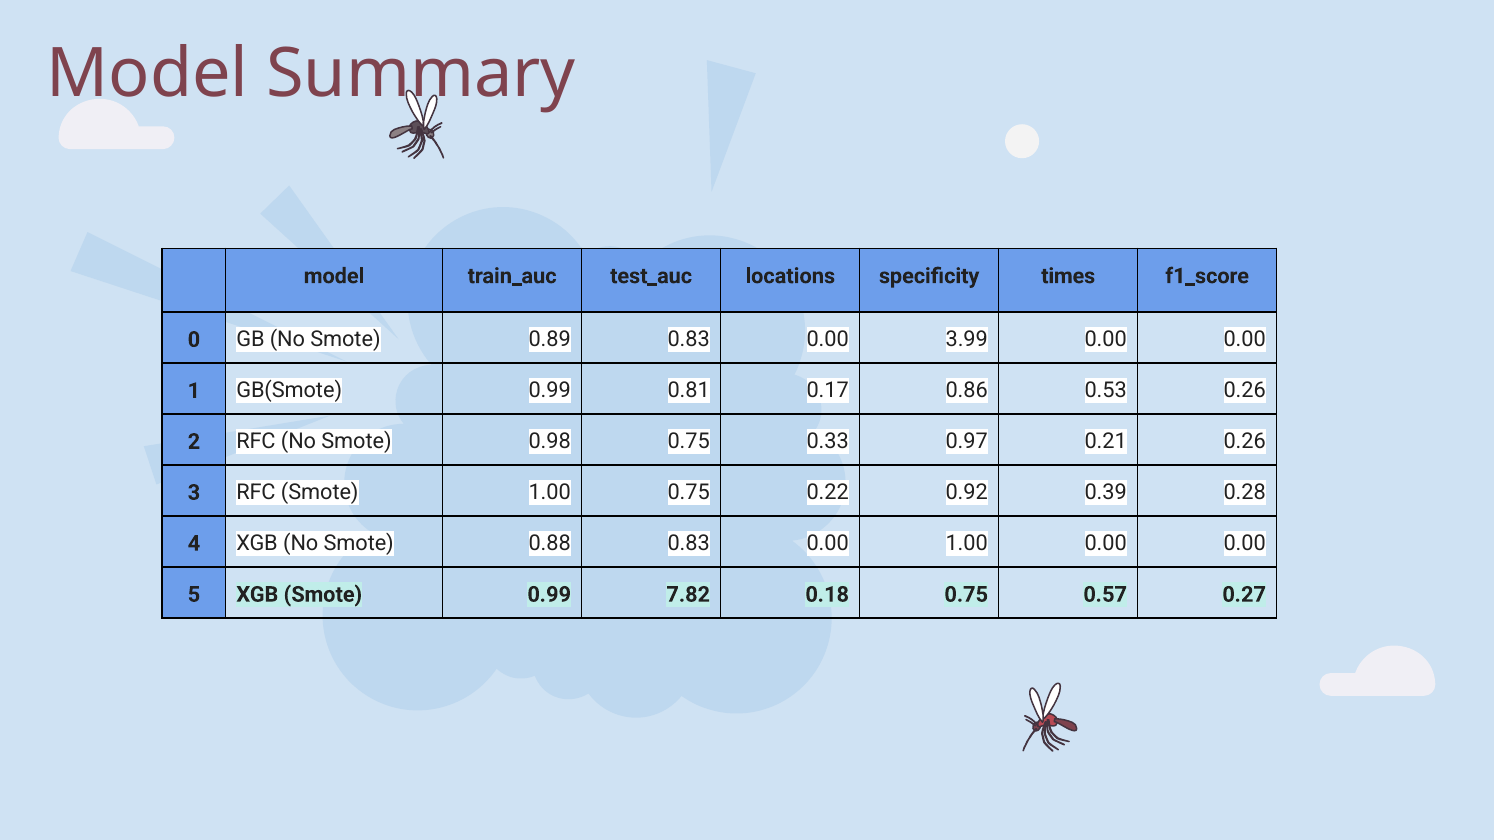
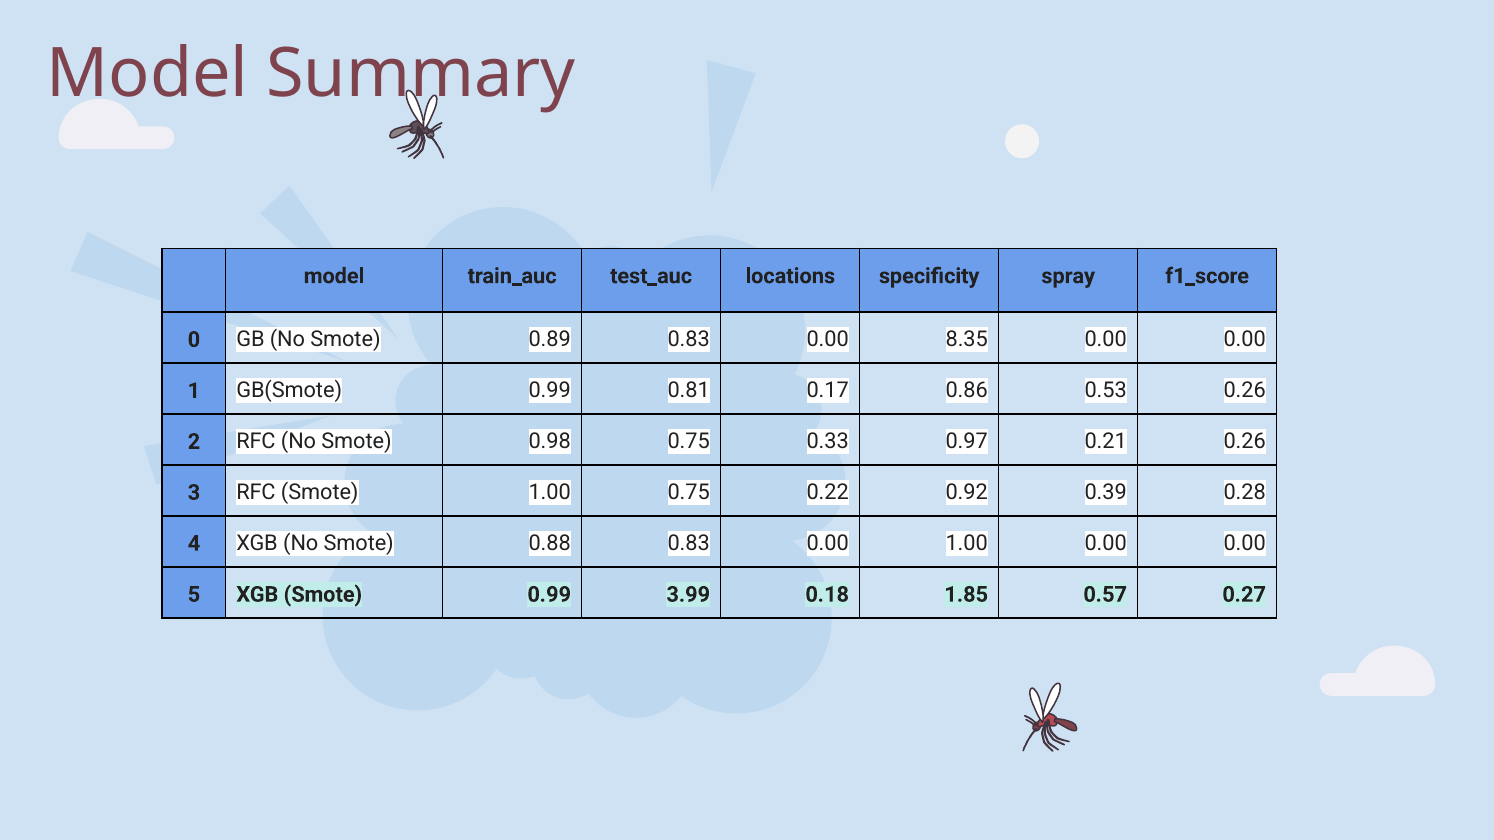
times: times -> spray
3.99: 3.99 -> 8.35
7.82: 7.82 -> 3.99
0.18 0.75: 0.75 -> 1.85
